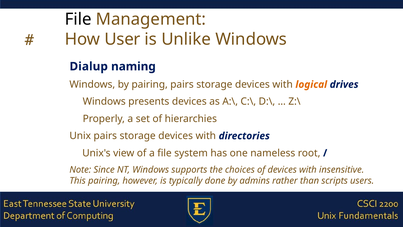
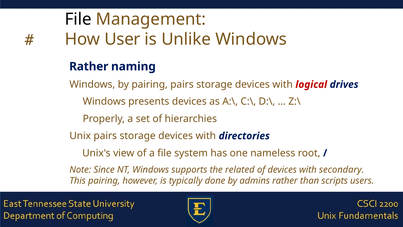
Dialup at (89, 66): Dialup -> Rather
logical colour: orange -> red
choices: choices -> related
insensitive: insensitive -> secondary
